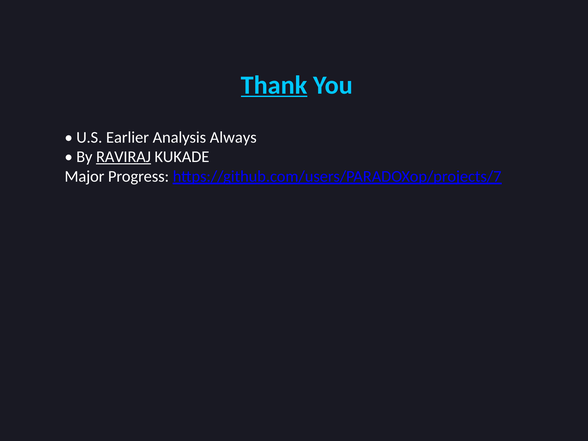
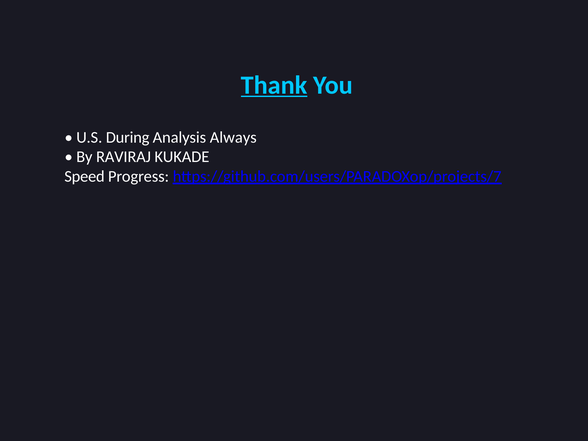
Earlier: Earlier -> During
RAVIRAJ underline: present -> none
Major: Major -> Speed
